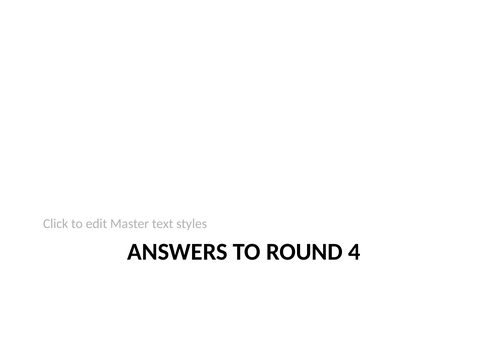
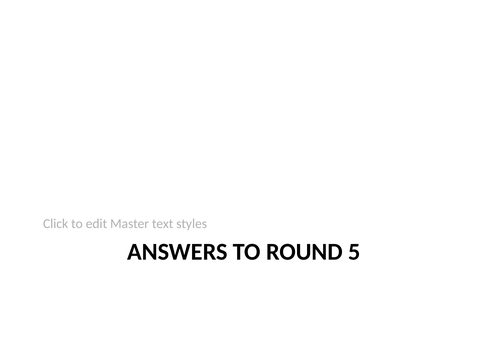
4: 4 -> 5
